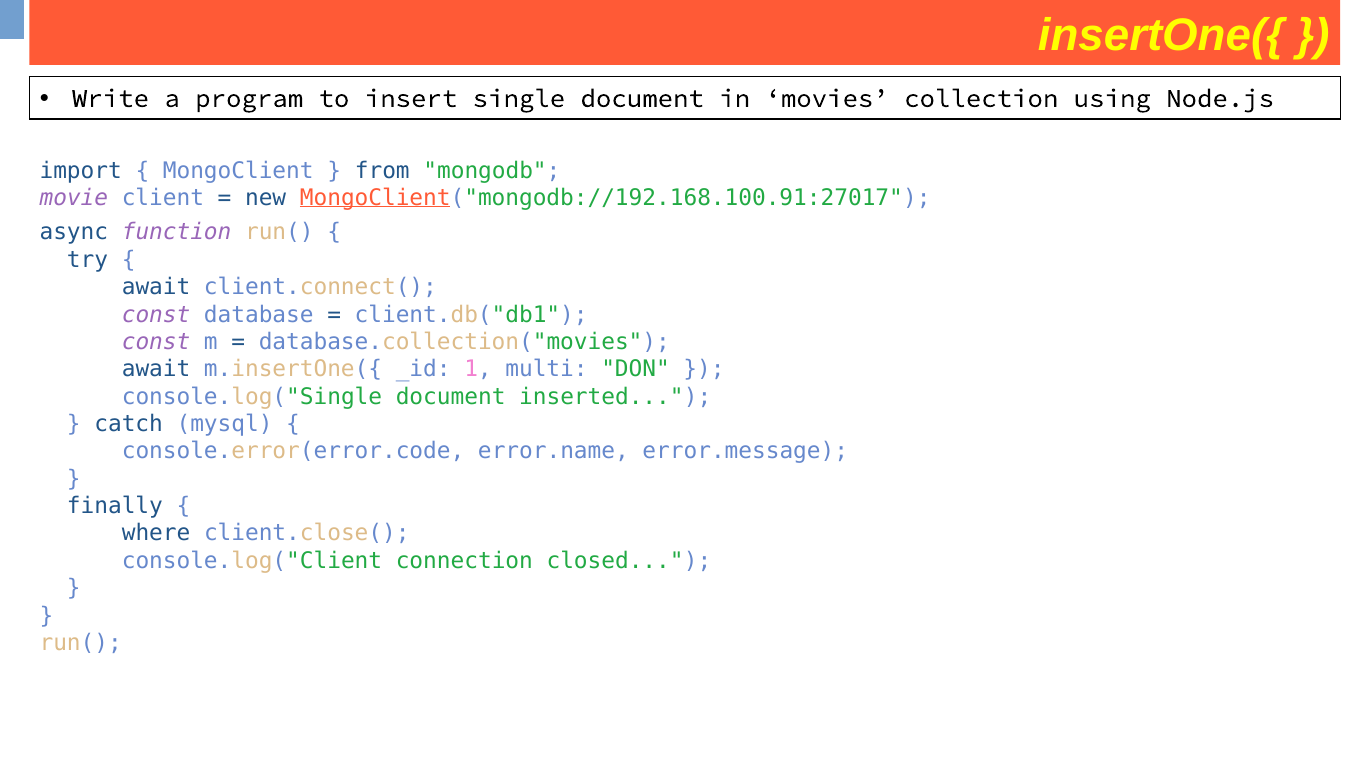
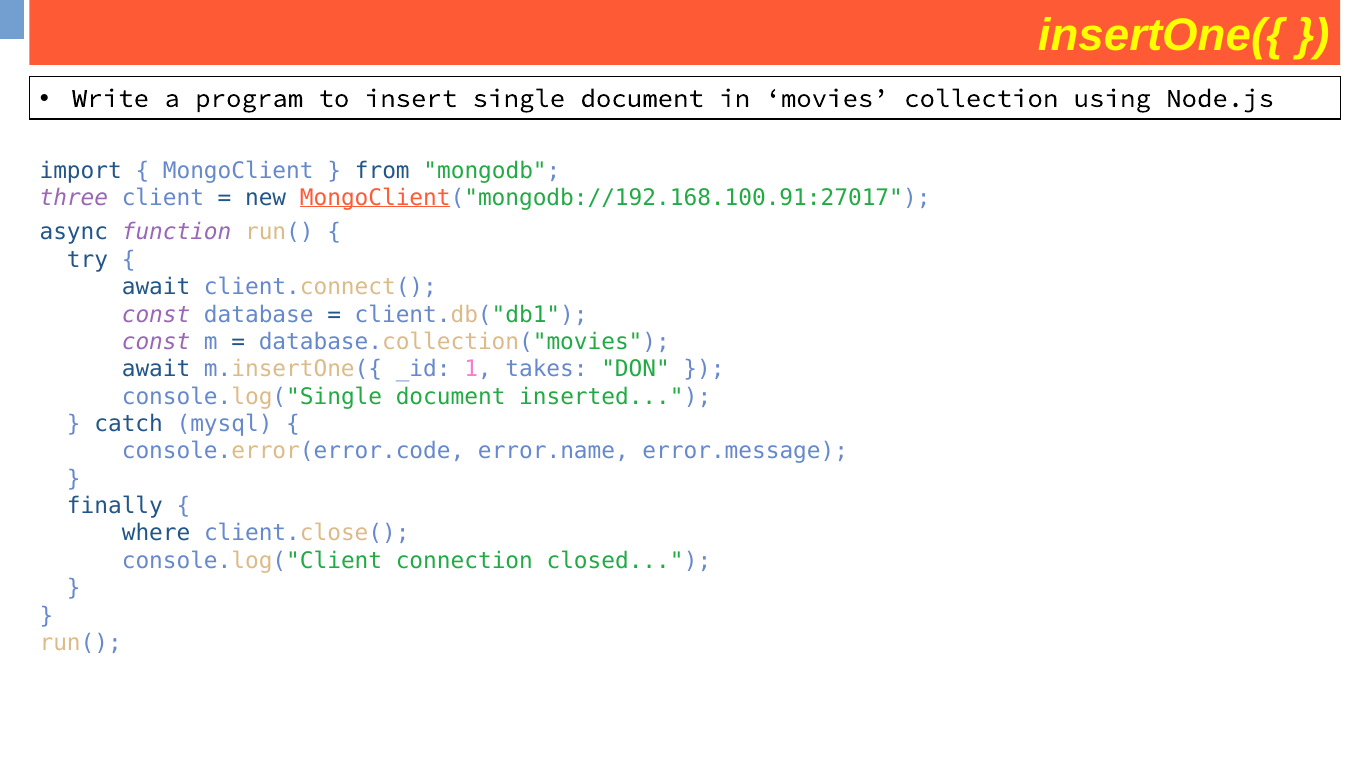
movie: movie -> three
multi: multi -> takes
